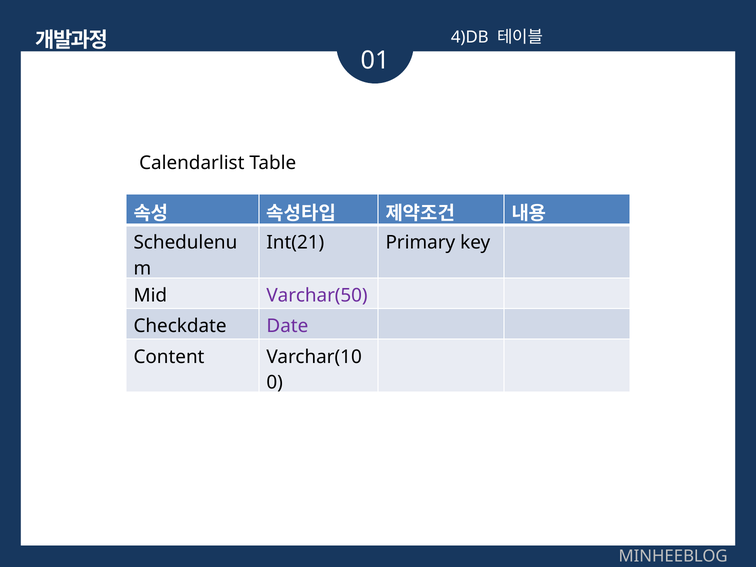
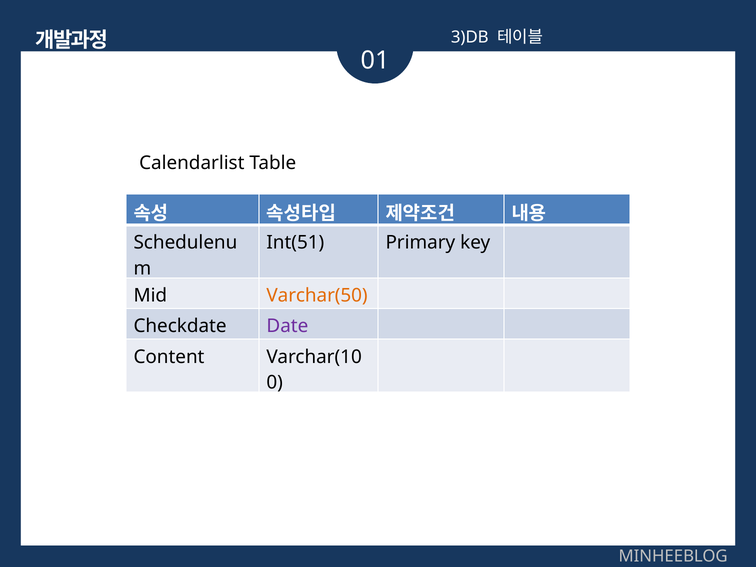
4)DB: 4)DB -> 3)DB
Int(21: Int(21 -> Int(51
Varchar(50 colour: purple -> orange
